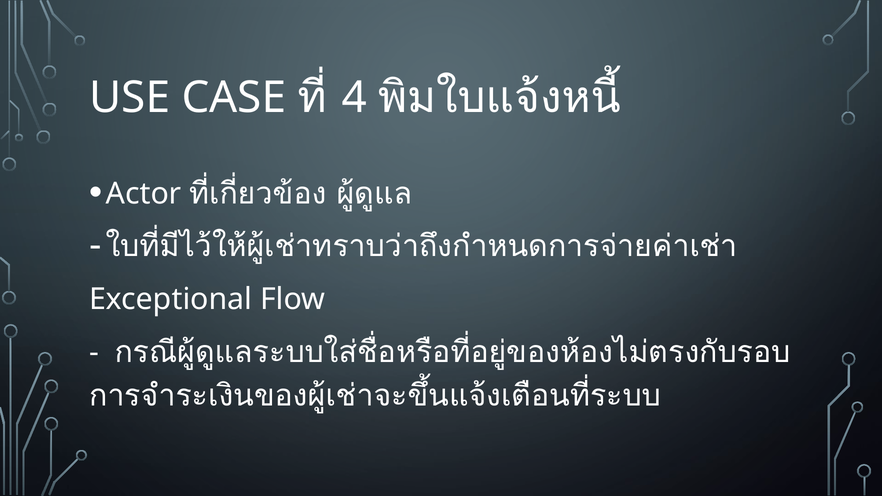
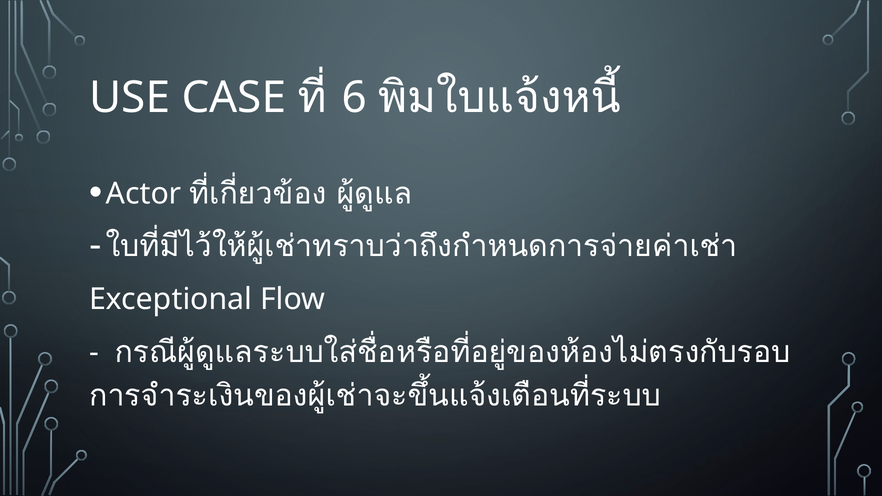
4: 4 -> 6
